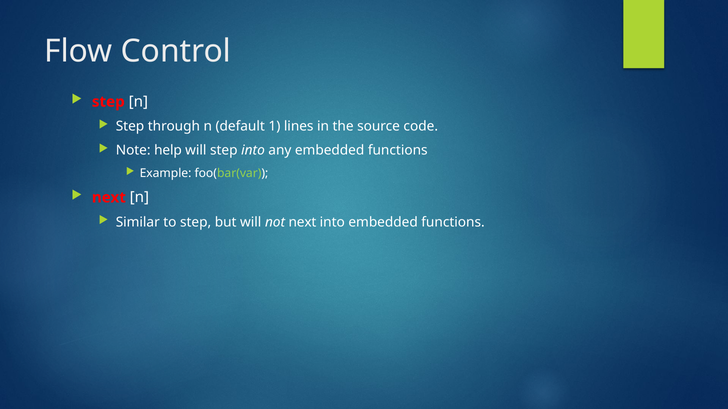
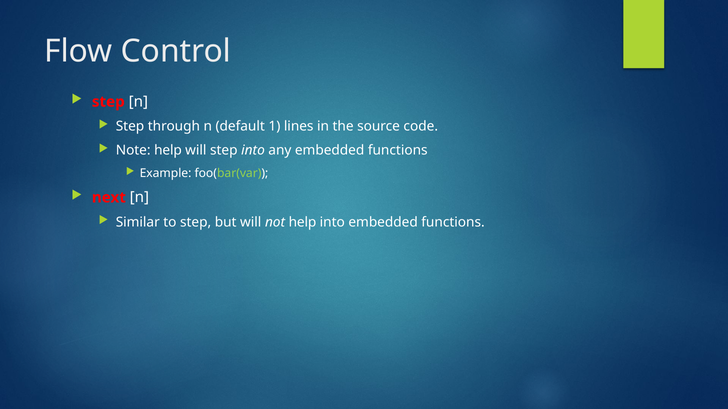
not next: next -> help
